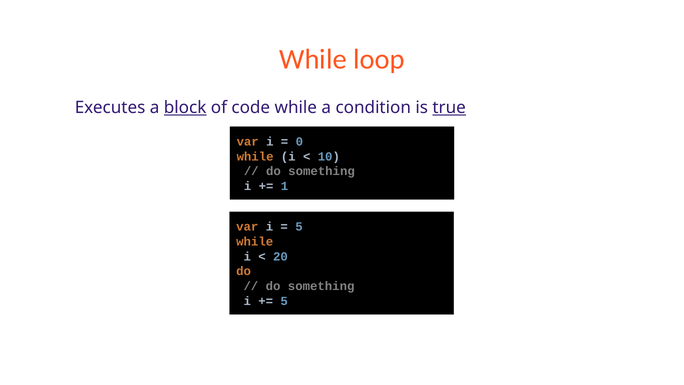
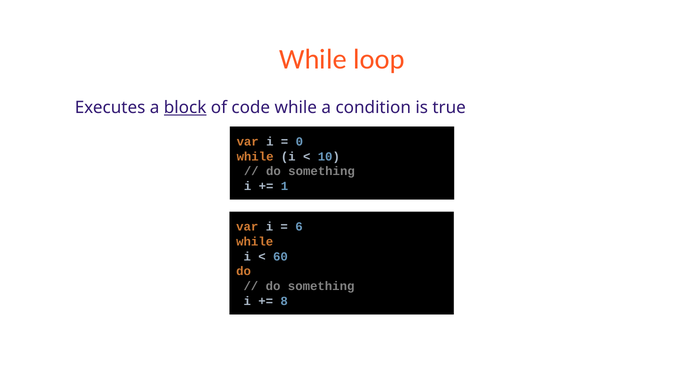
true underline: present -> none
5 at (299, 227): 5 -> 6
20: 20 -> 60
5 at (284, 301): 5 -> 8
